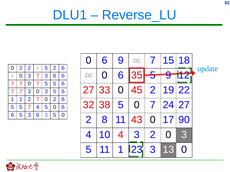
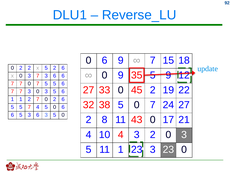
6 at (121, 75): 6 -> 9
90: 90 -> 21
3 13: 13 -> 23
